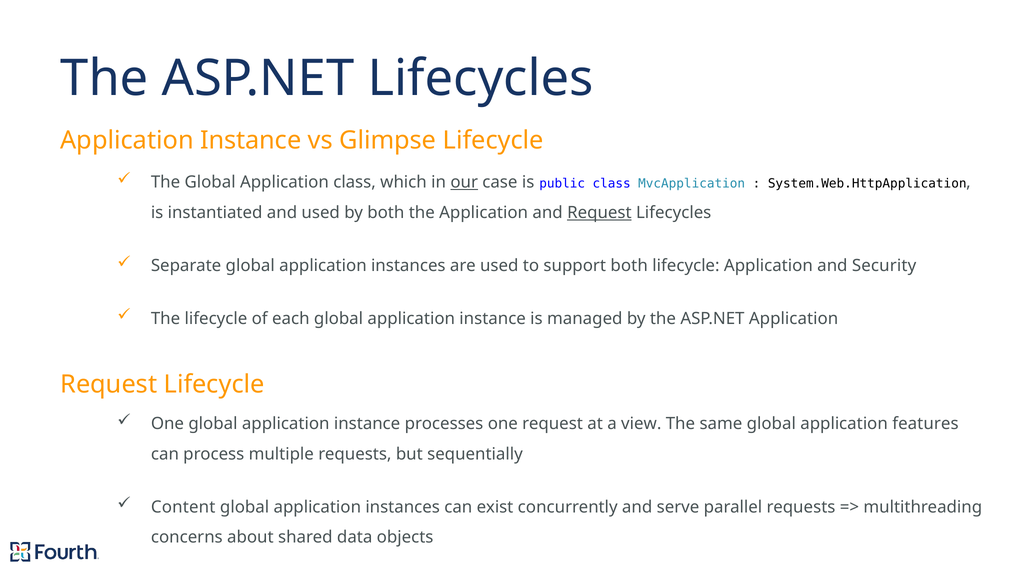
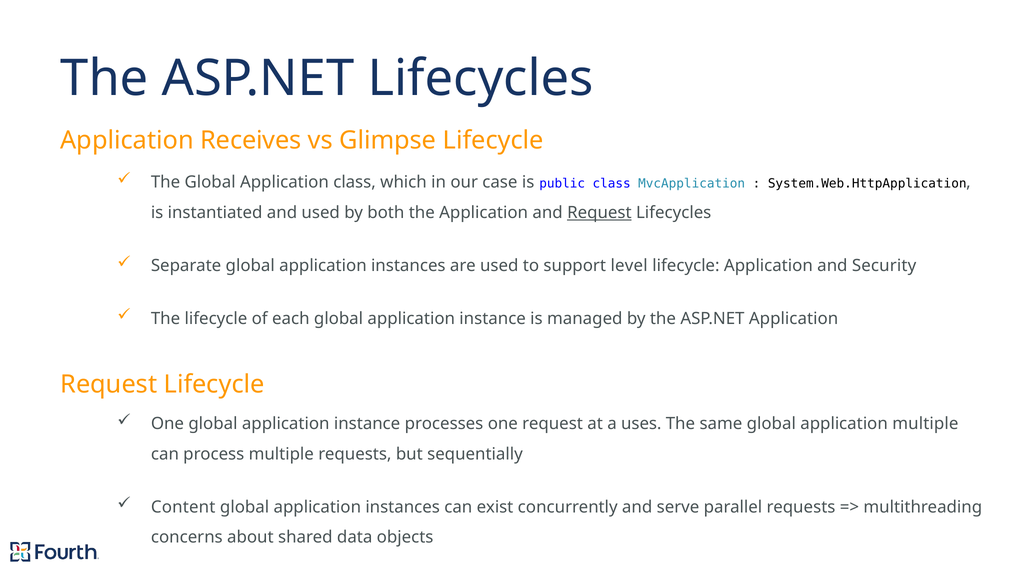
Instance at (251, 141): Instance -> Receives
our underline: present -> none
support both: both -> level
view: view -> uses
application features: features -> multiple
